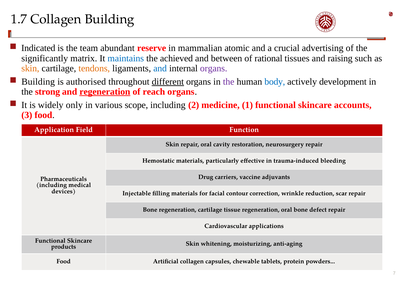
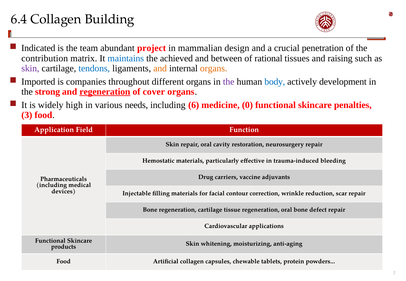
1.7: 1.7 -> 6.4
reserve: reserve -> project
atomic: atomic -> design
advertising: advertising -> penetration
significantly: significantly -> contribution
skin at (30, 68) colour: orange -> purple
tendons colour: orange -> blue
and at (160, 68) colour: blue -> orange
organs at (214, 68) colour: purple -> orange
Building at (38, 82): Building -> Imported
authorised: authorised -> companies
different underline: present -> none
reach: reach -> cover
only: only -> high
scope: scope -> needs
2: 2 -> 6
1: 1 -> 0
accounts: accounts -> penalties
